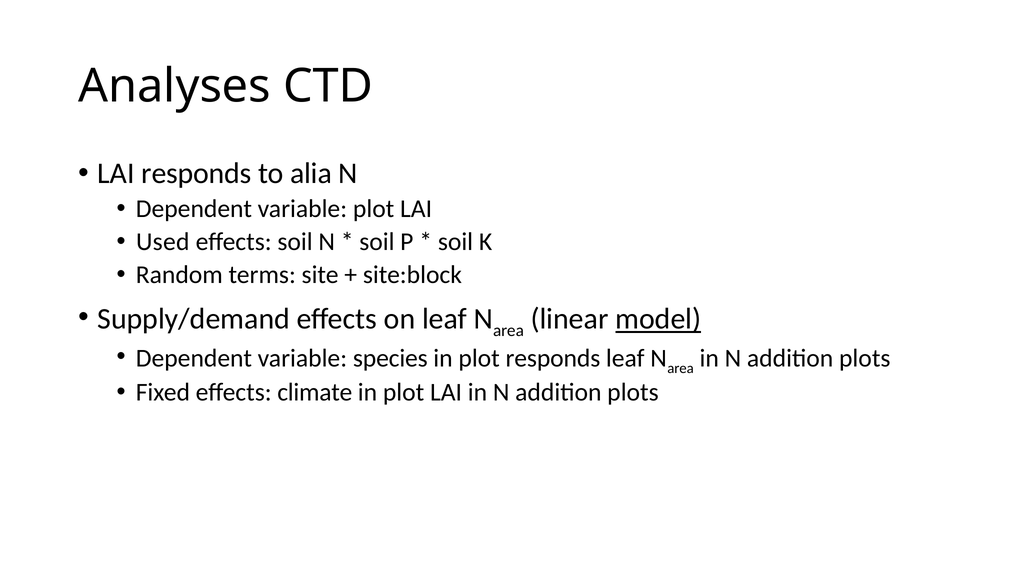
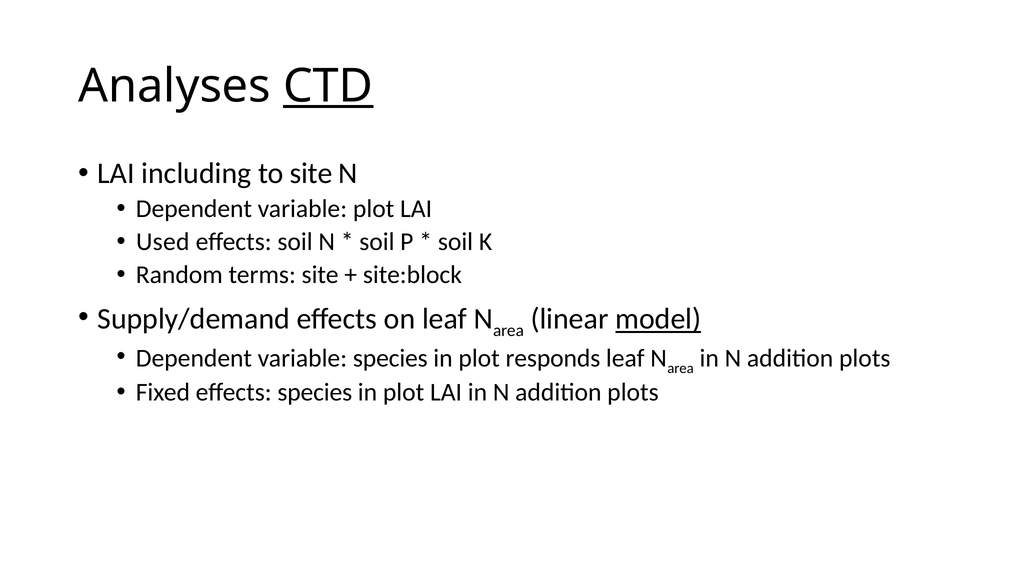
CTD underline: none -> present
LAI responds: responds -> including
to alia: alia -> site
effects climate: climate -> species
